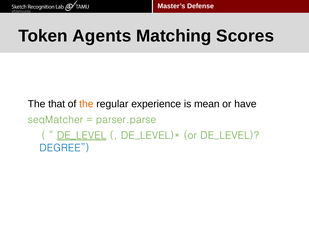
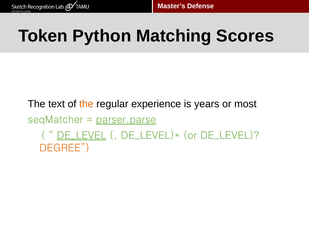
Agents: Agents -> Python
that: that -> text
mean: mean -> years
have: have -> most
parser.parse underline: none -> present
DEGREE colour: blue -> orange
